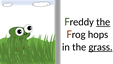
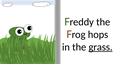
the at (103, 22) underline: present -> none
